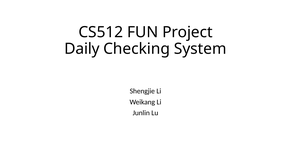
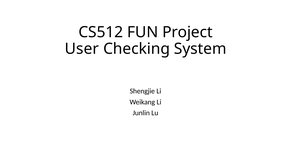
Daily: Daily -> User
